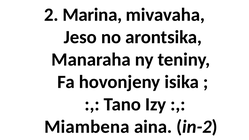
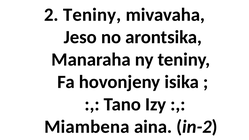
2 Marina: Marina -> Teniny
